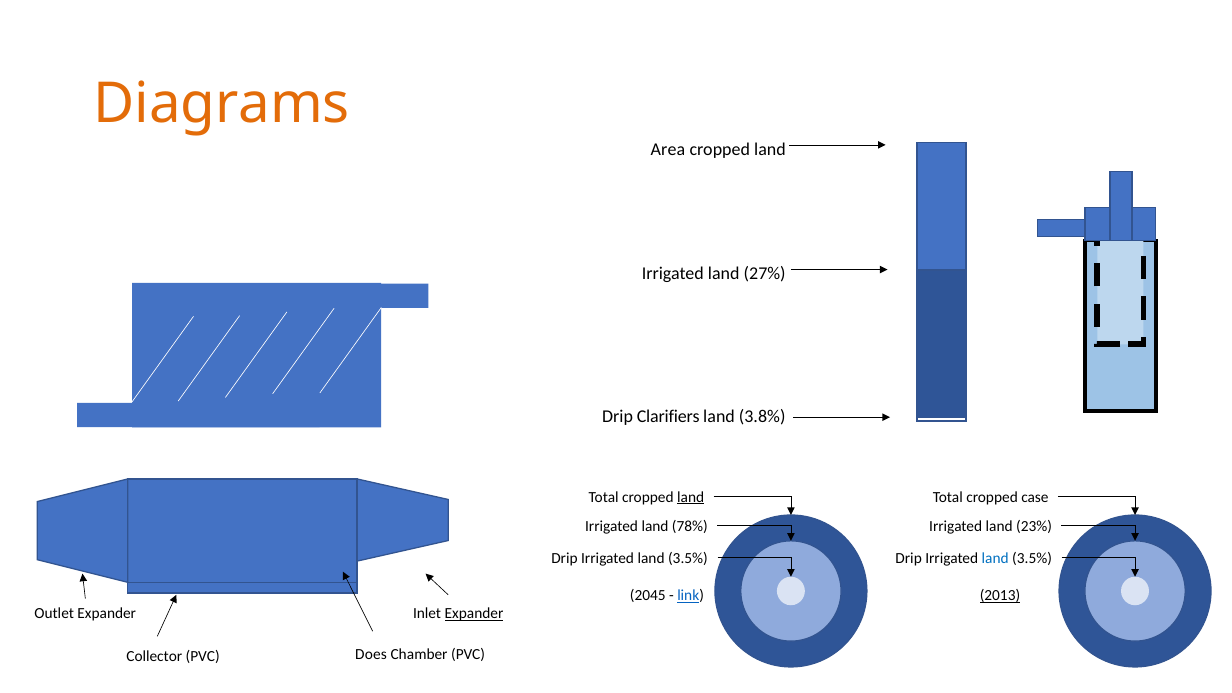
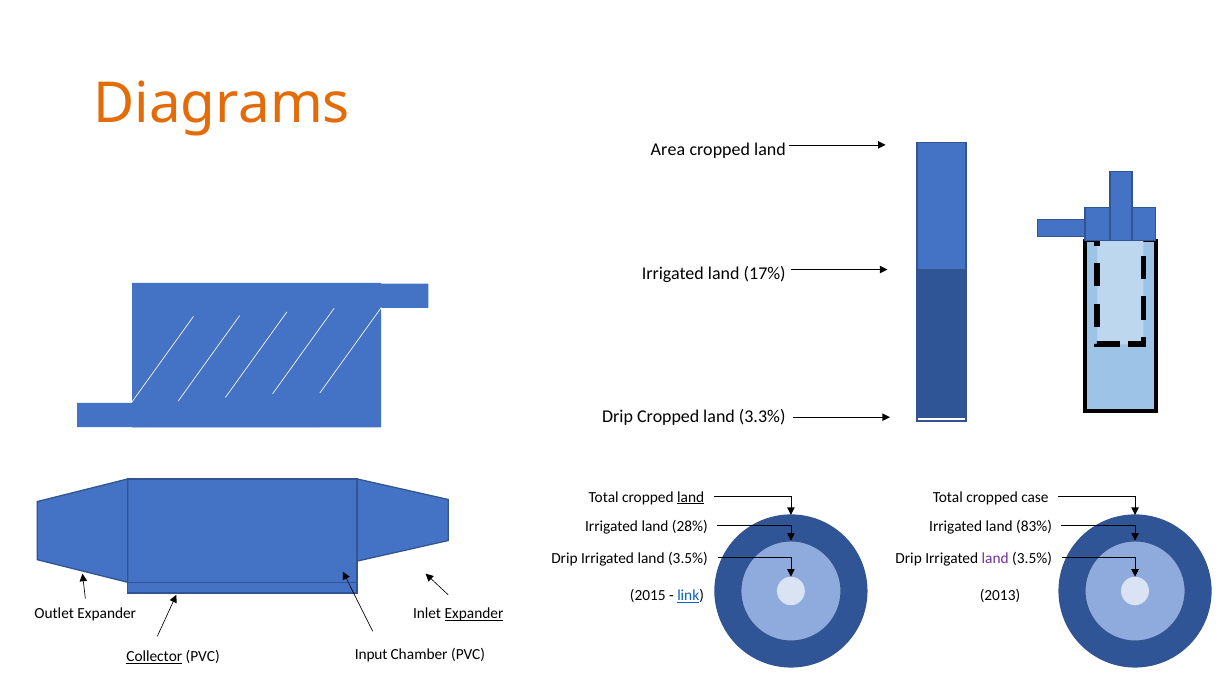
27%: 27% -> 17%
Drip Clarifiers: Clarifiers -> Cropped
3.8%: 3.8% -> 3.3%
78%: 78% -> 28%
23%: 23% -> 83%
land at (995, 559) colour: blue -> purple
2045: 2045 -> 2015
2013 underline: present -> none
Does: Does -> Input
Collector underline: none -> present
